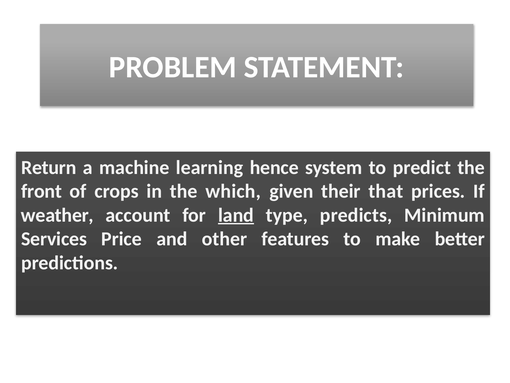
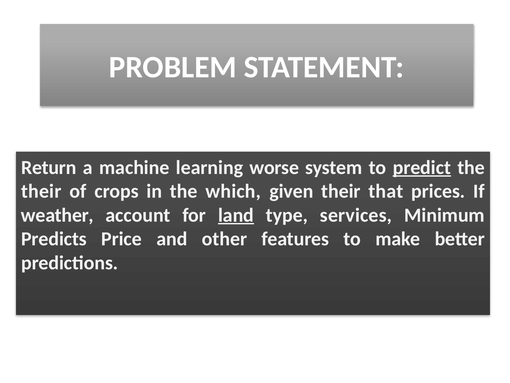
hence: hence -> worse
predict underline: none -> present
front at (41, 191): front -> their
predicts: predicts -> services
Services: Services -> Predicts
